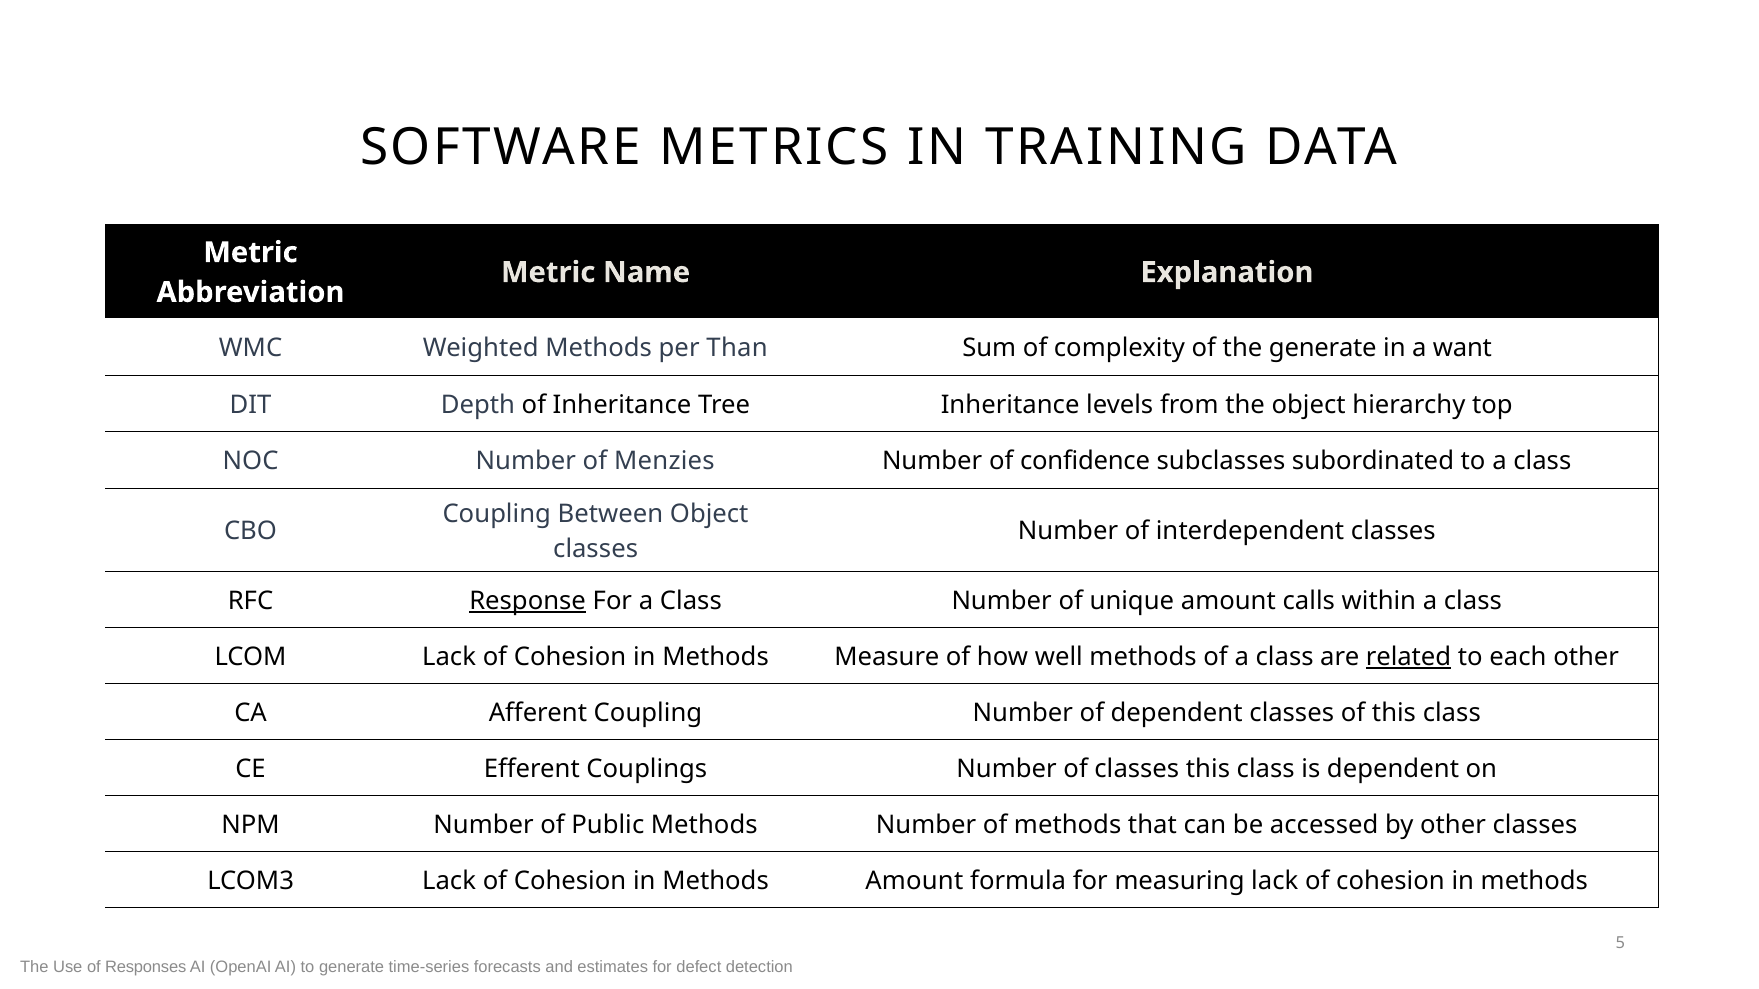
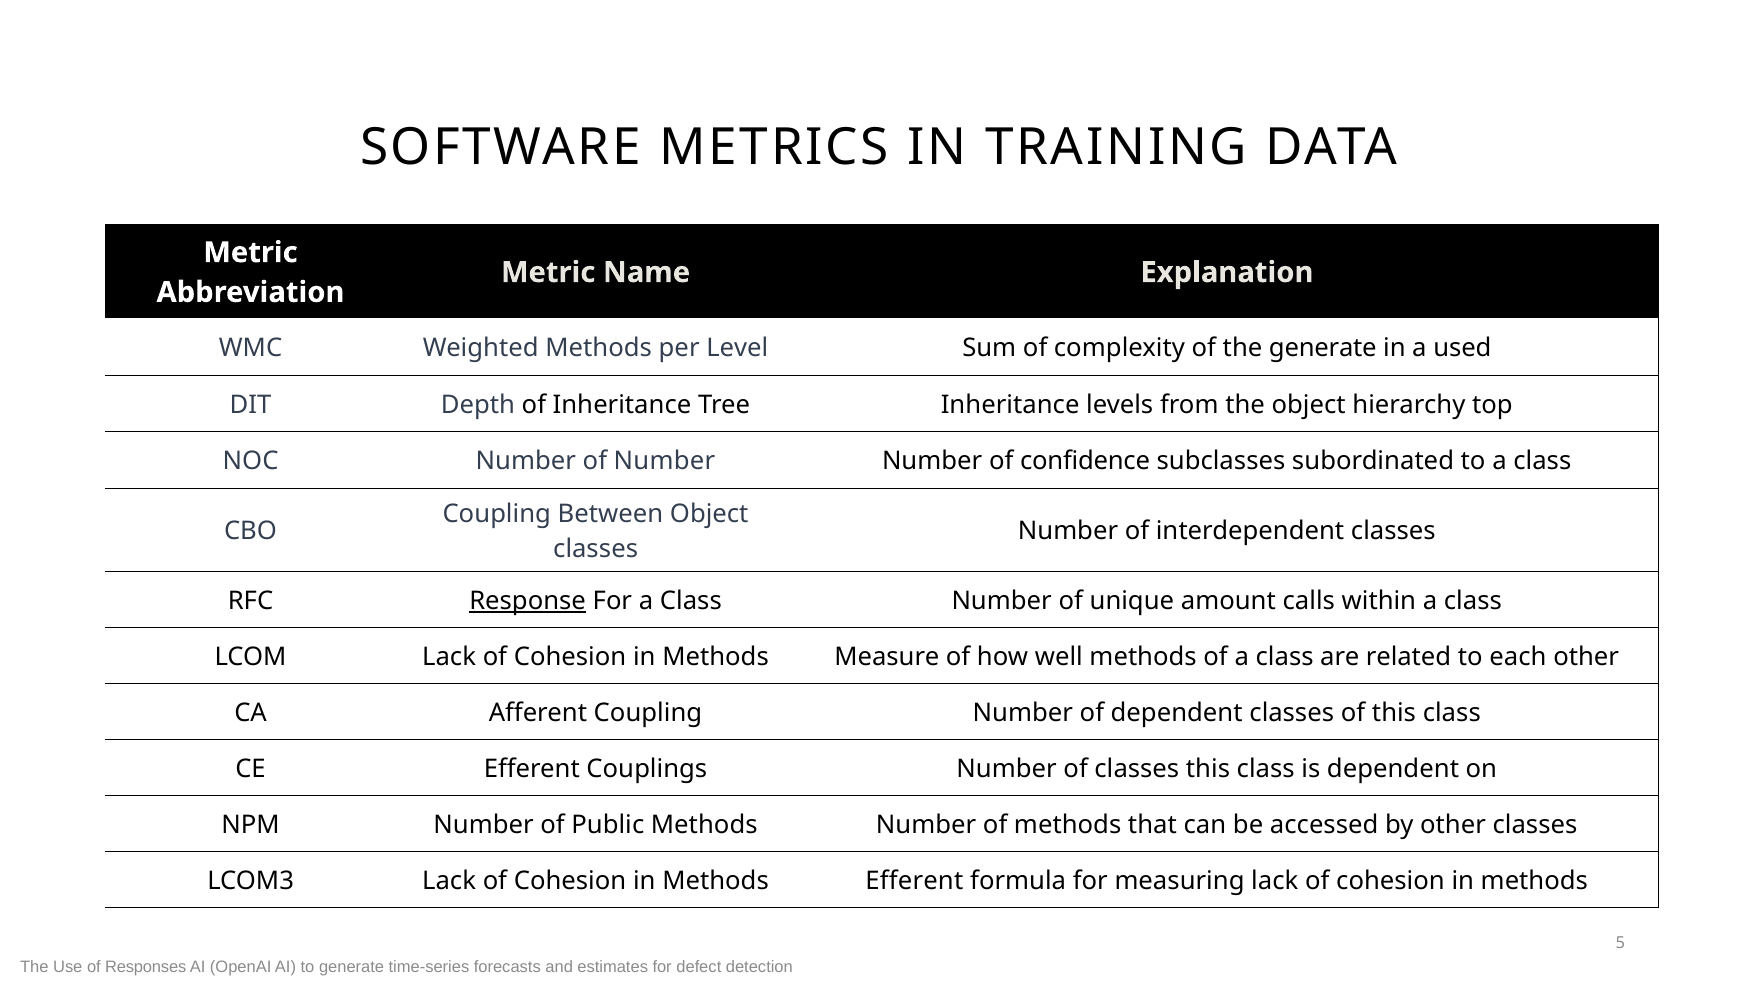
Than: Than -> Level
want: want -> used
of Menzies: Menzies -> Number
related underline: present -> none
Methods Amount: Amount -> Efferent
